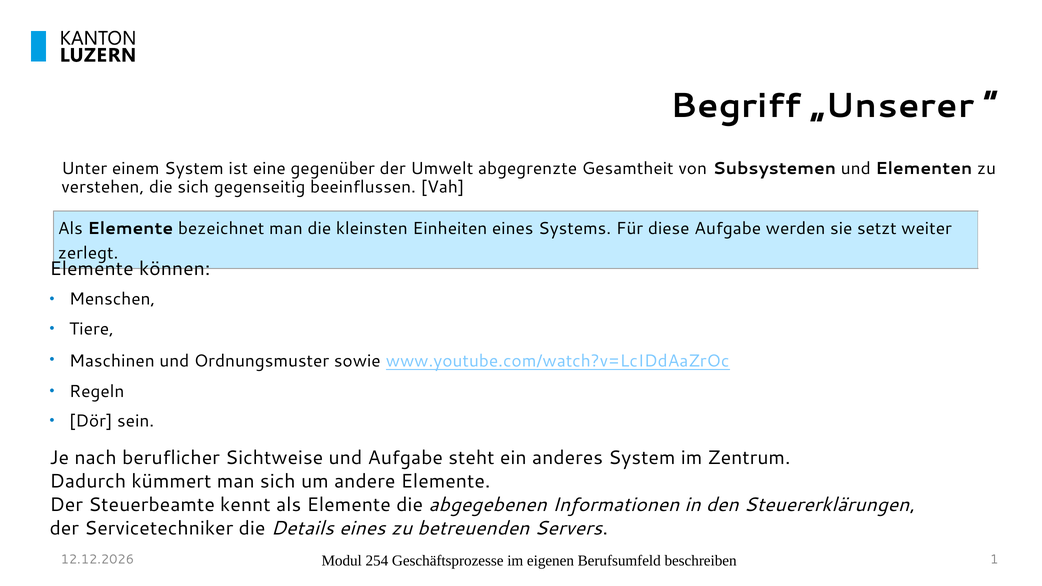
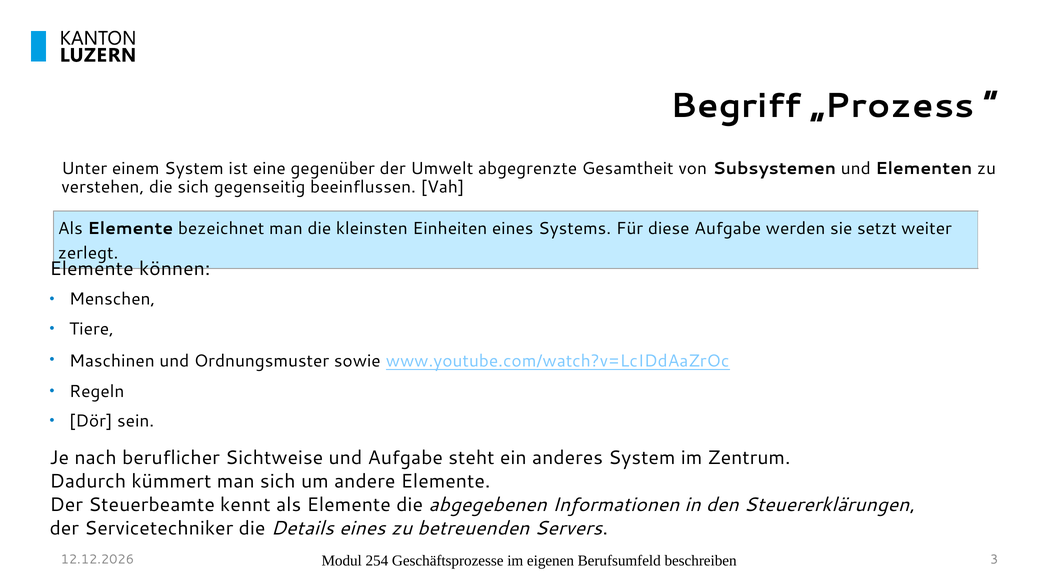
„Unserer: „Unserer -> „Prozess
1: 1 -> 3
